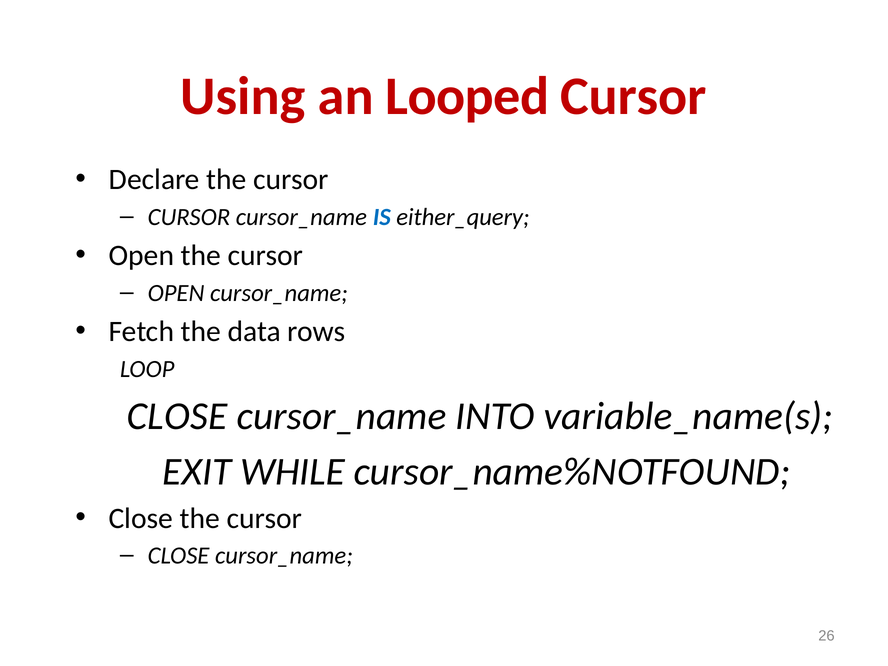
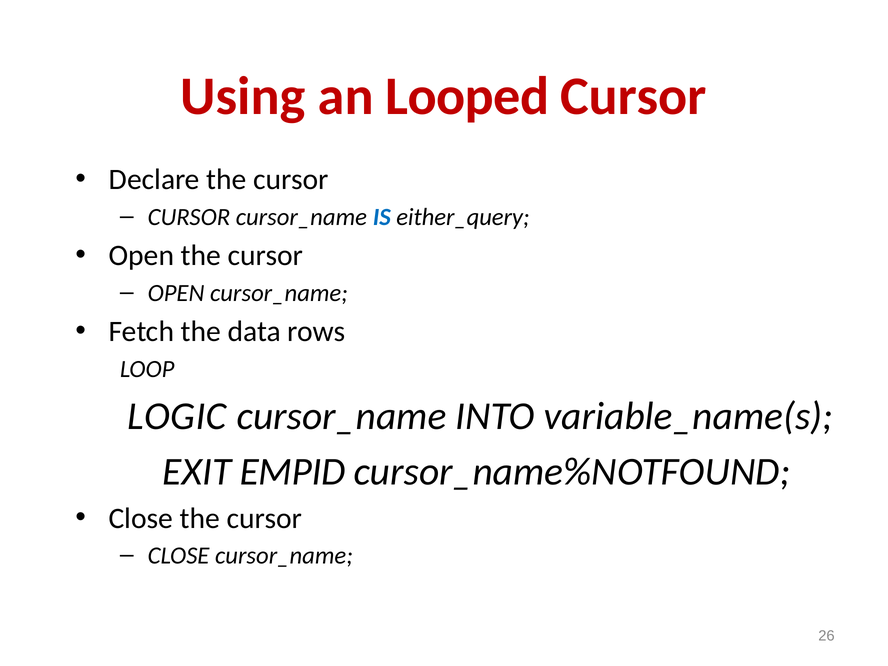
CLOSE at (177, 416): CLOSE -> LOGIC
WHILE: WHILE -> EMPID
